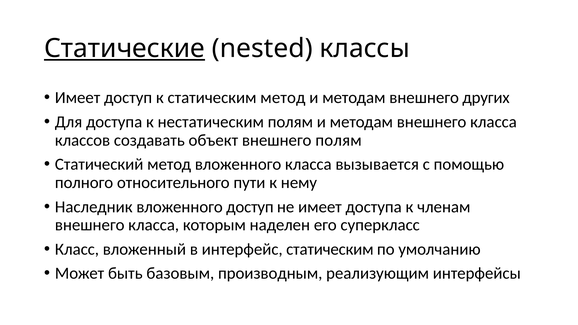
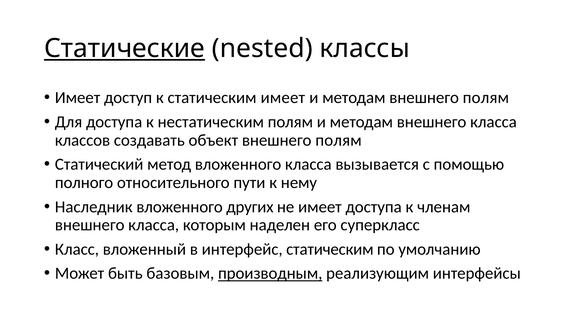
статическим метод: метод -> имеет
методам внешнего других: других -> полям
вложенного доступ: доступ -> других
производным underline: none -> present
